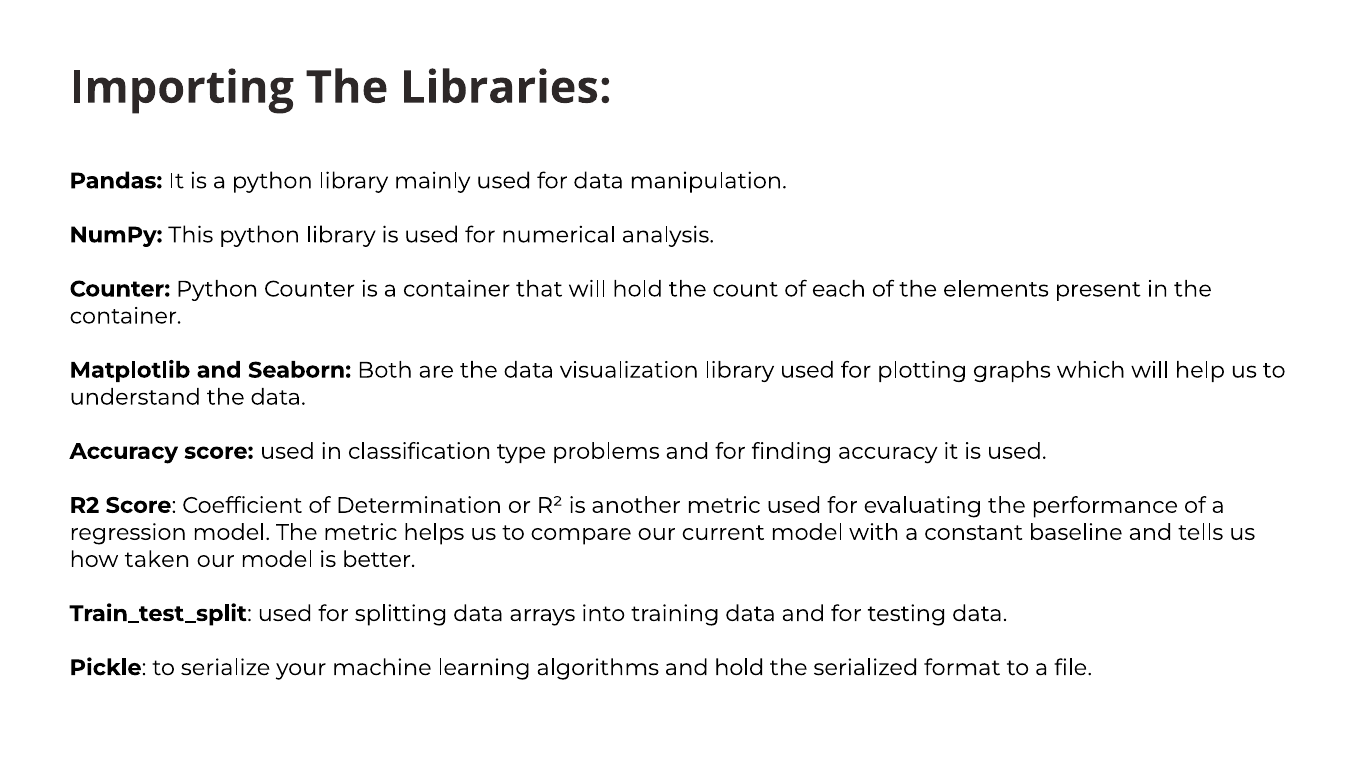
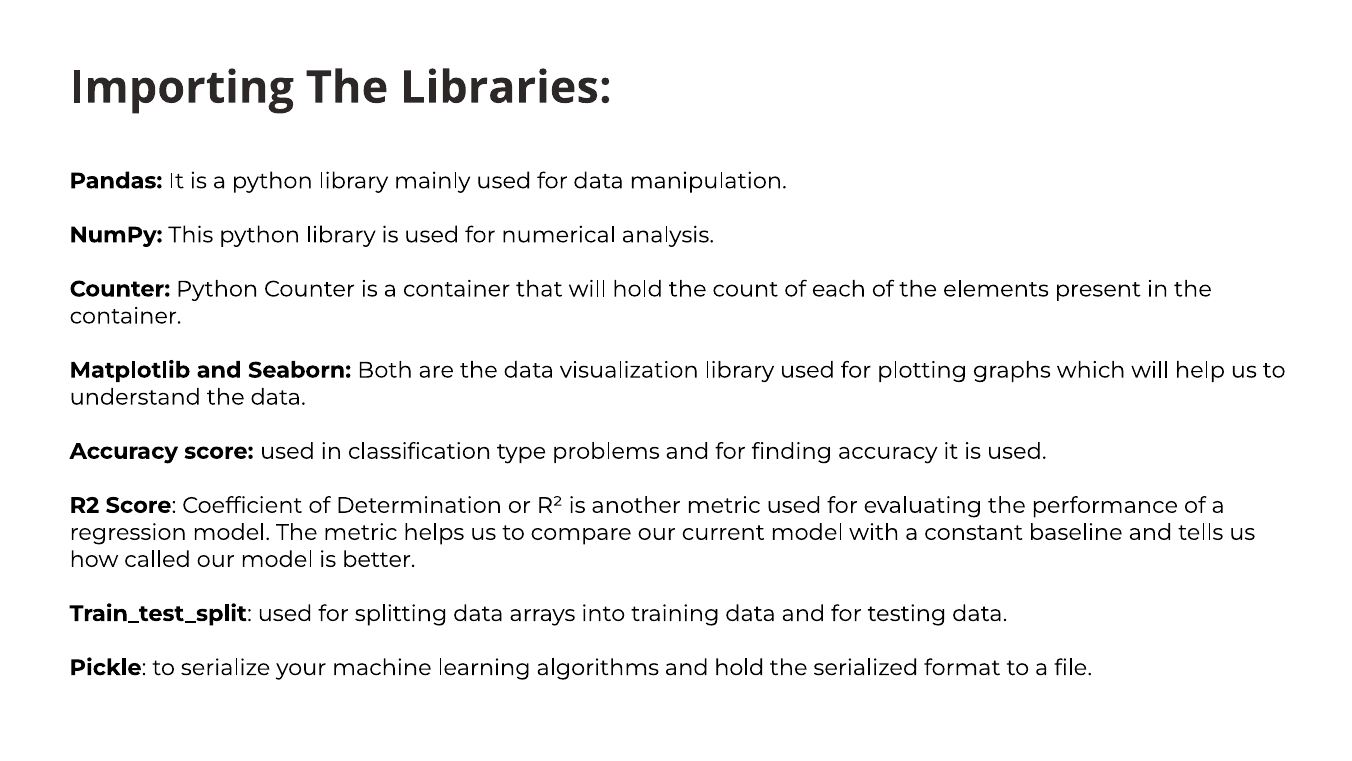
taken: taken -> called
